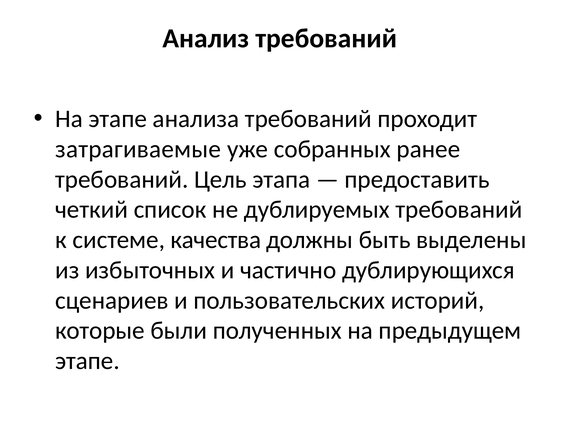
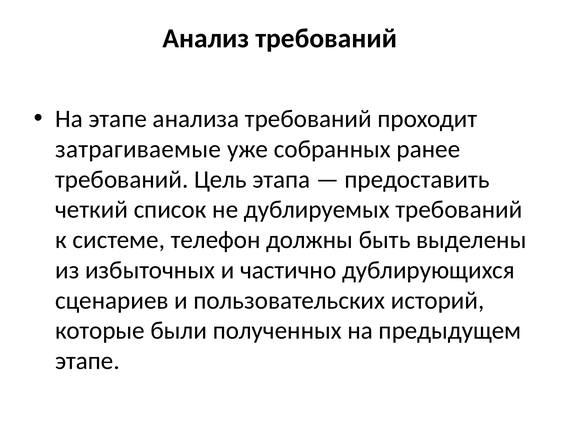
качества: качества -> телефон
